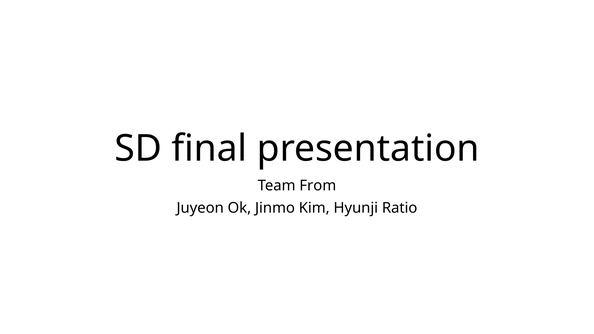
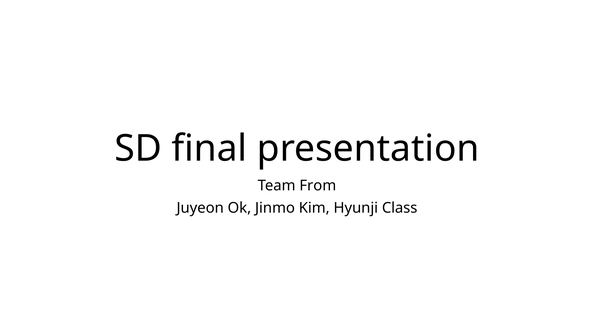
Ratio: Ratio -> Class
